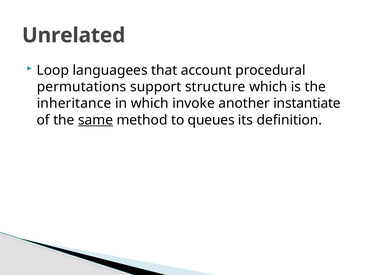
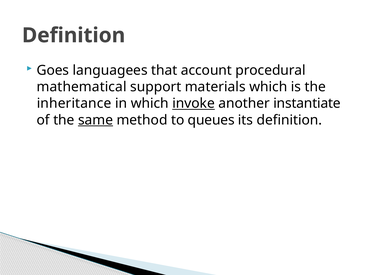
Unrelated at (74, 35): Unrelated -> Definition
Loop: Loop -> Goes
permutations: permutations -> mathematical
structure: structure -> materials
invoke underline: none -> present
